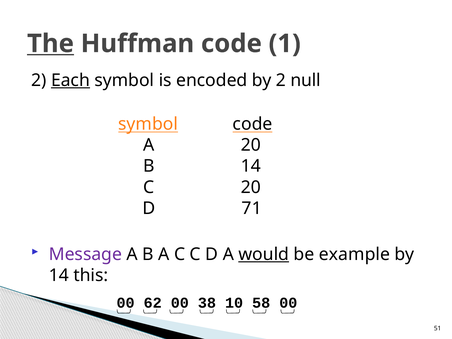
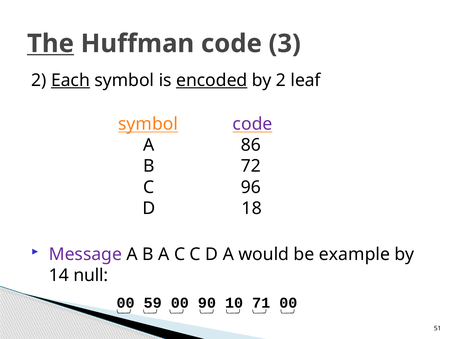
1: 1 -> 3
encoded underline: none -> present
null: null -> leaf
code at (253, 124) colour: black -> purple
A 20: 20 -> 86
B 14: 14 -> 72
C 20: 20 -> 96
71: 71 -> 18
would underline: present -> none
this: this -> null
62: 62 -> 59
38: 38 -> 90
58: 58 -> 71
